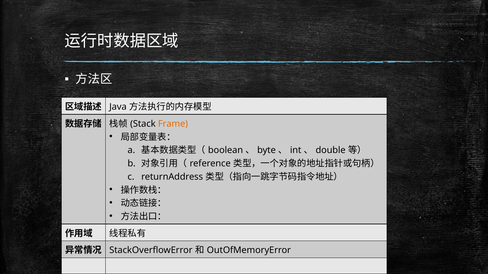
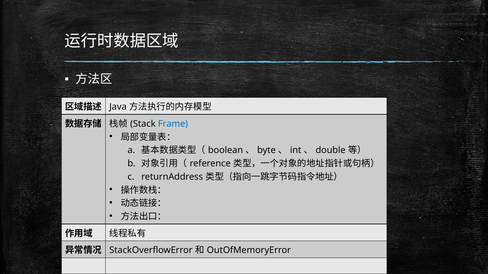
Frame colour: orange -> blue
